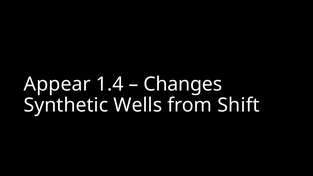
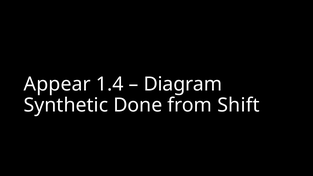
Changes: Changes -> Diagram
Wells: Wells -> Done
